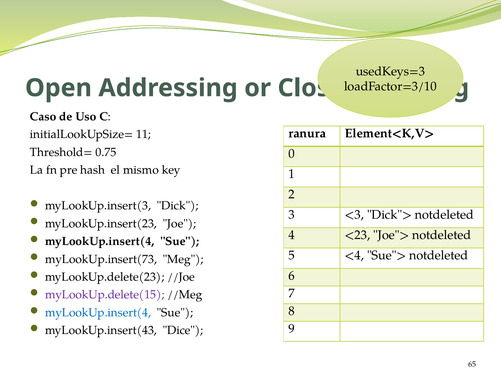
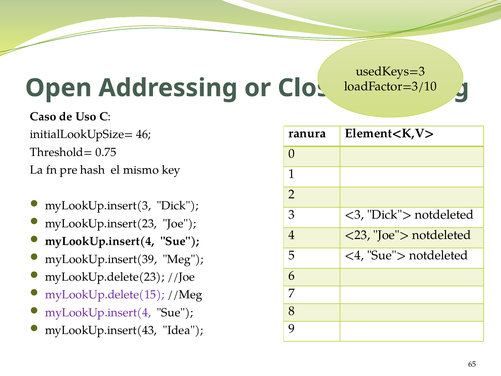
11: 11 -> 46
myLookUp.insert(73: myLookUp.insert(73 -> myLookUp.insert(39
myLookUp.insert(4 at (98, 312) colour: blue -> purple
Dice: Dice -> Idea
